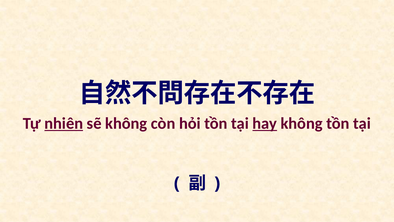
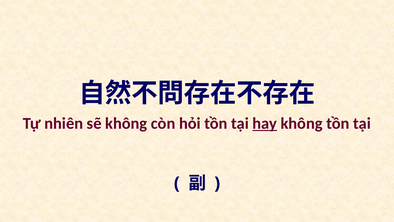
nhiên underline: present -> none
